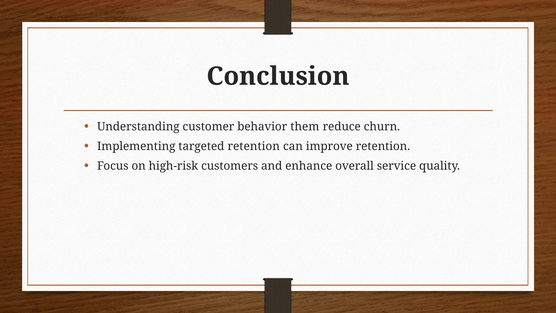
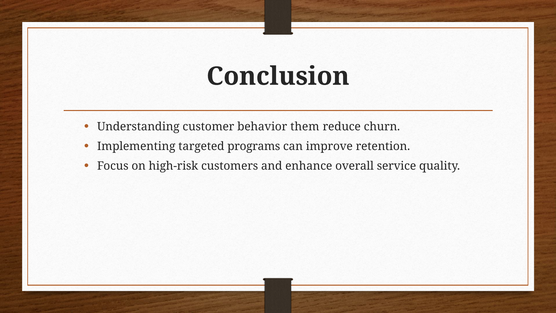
targeted retention: retention -> programs
